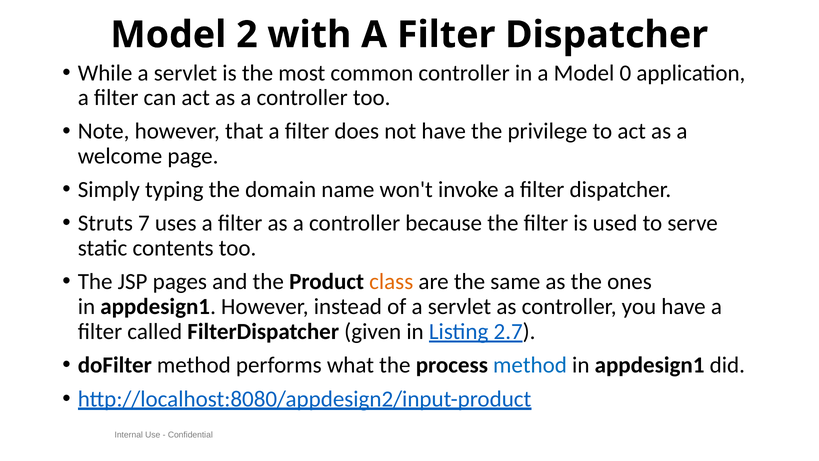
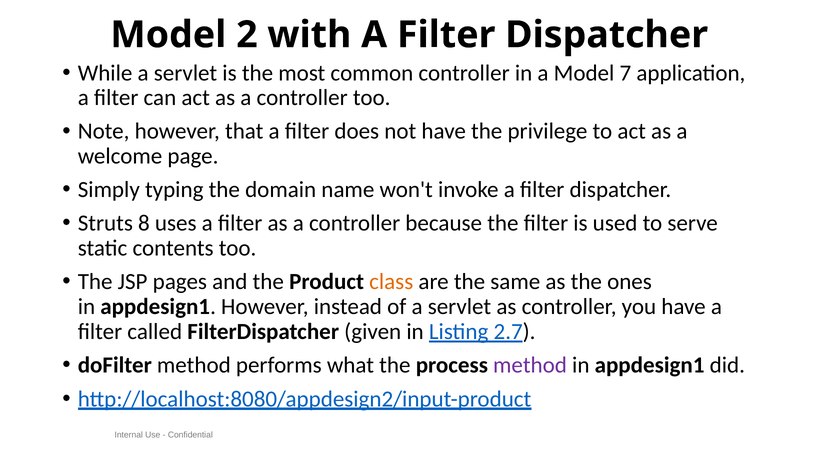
0: 0 -> 7
7: 7 -> 8
method at (530, 365) colour: blue -> purple
